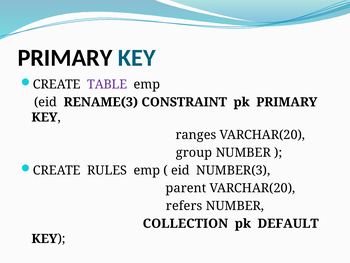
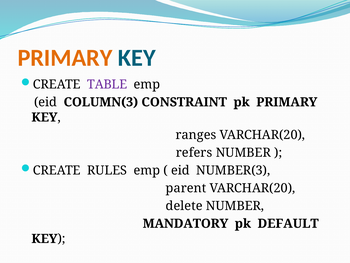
PRIMARY at (65, 58) colour: black -> orange
RENAME(3: RENAME(3 -> COLUMN(3
group: group -> refers
refers: refers -> delete
COLLECTION: COLLECTION -> MANDATORY
